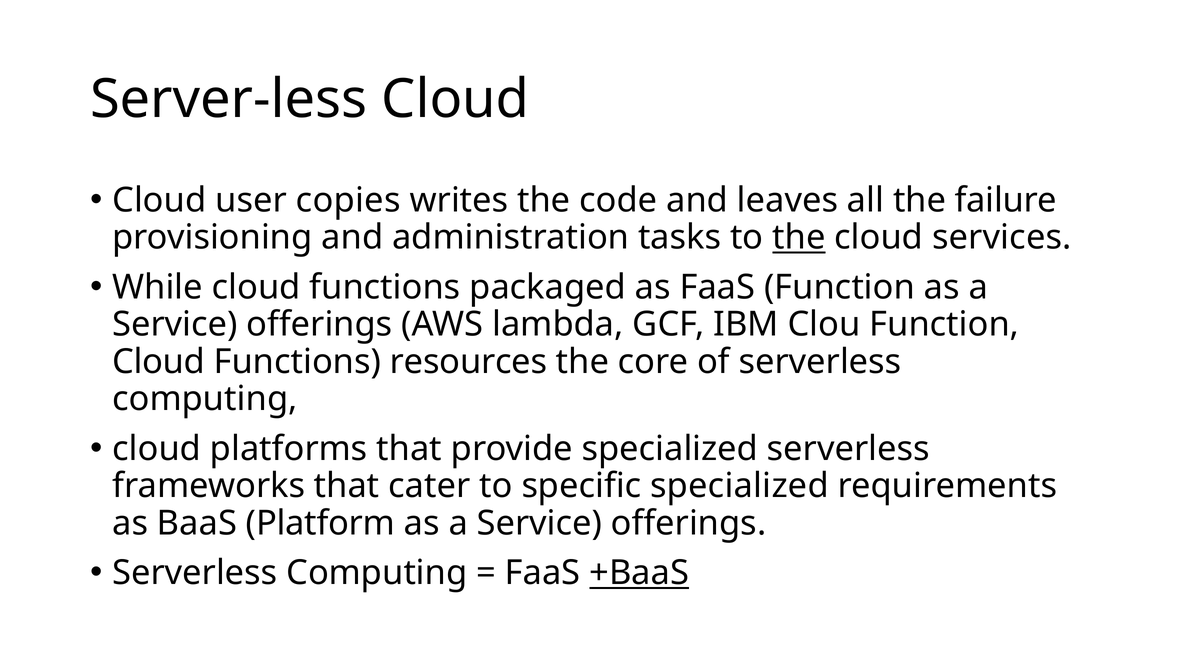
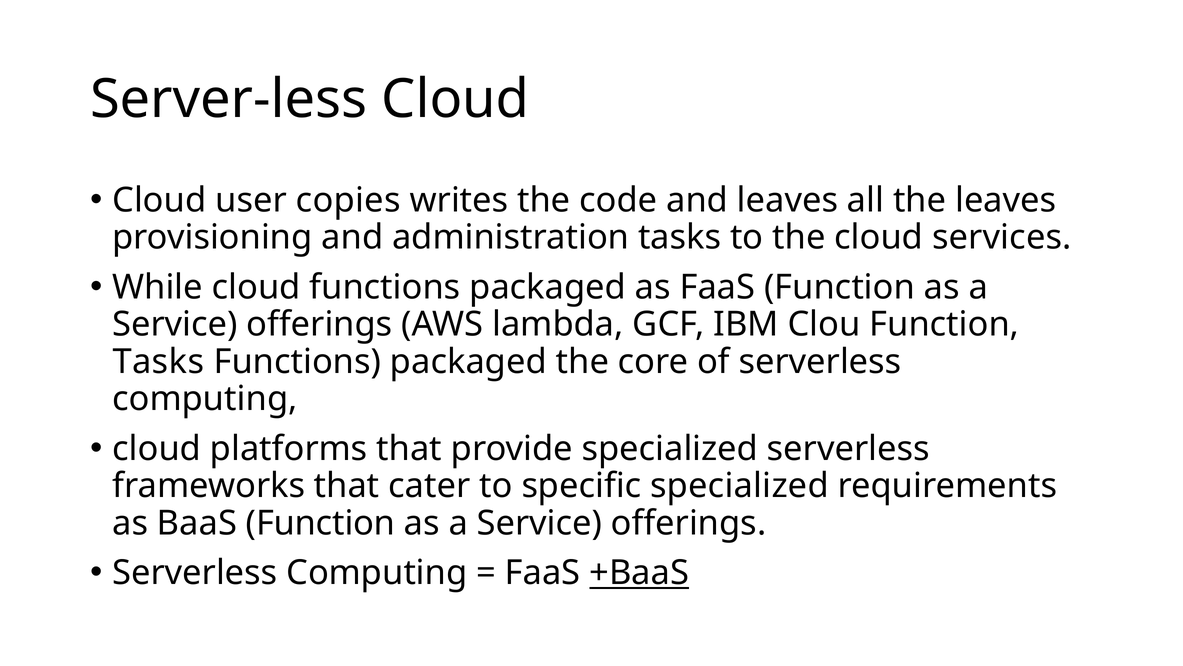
the failure: failure -> leaves
the at (799, 237) underline: present -> none
Cloud at (159, 361): Cloud -> Tasks
resources at (469, 361): resources -> packaged
BaaS Platform: Platform -> Function
